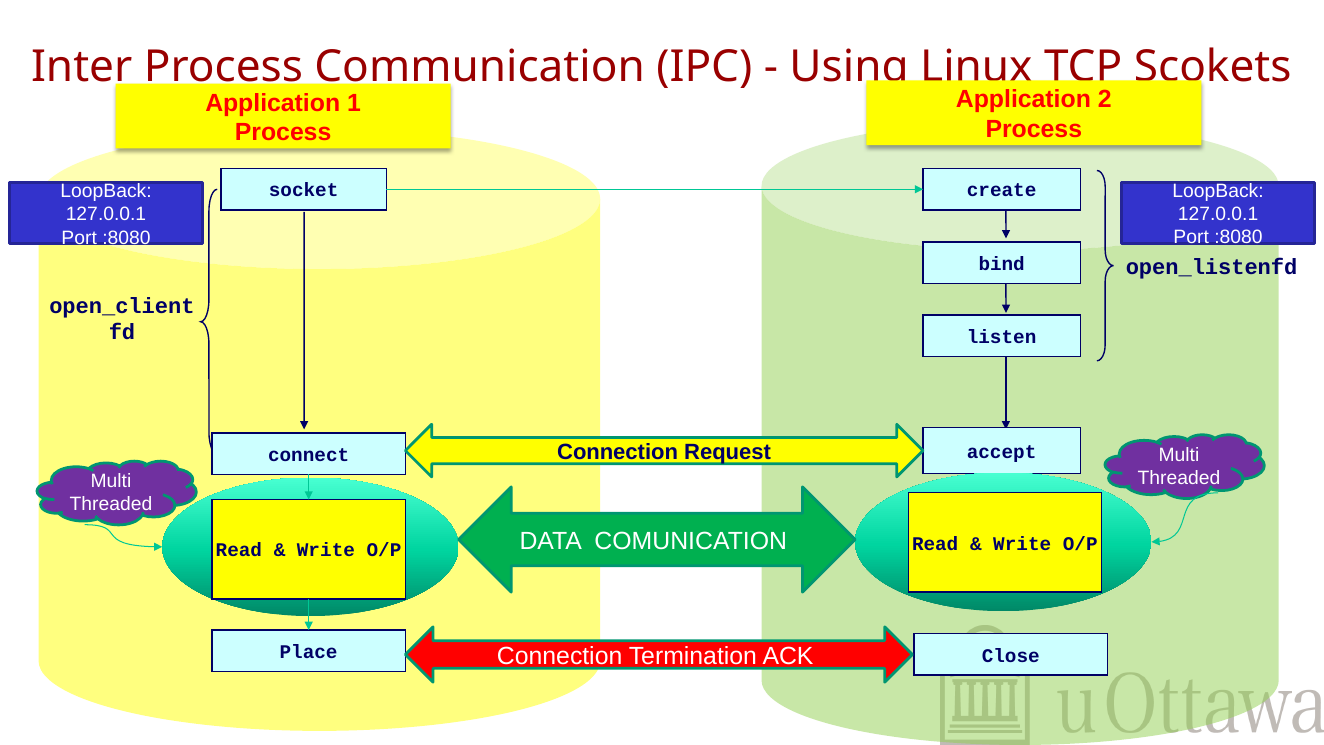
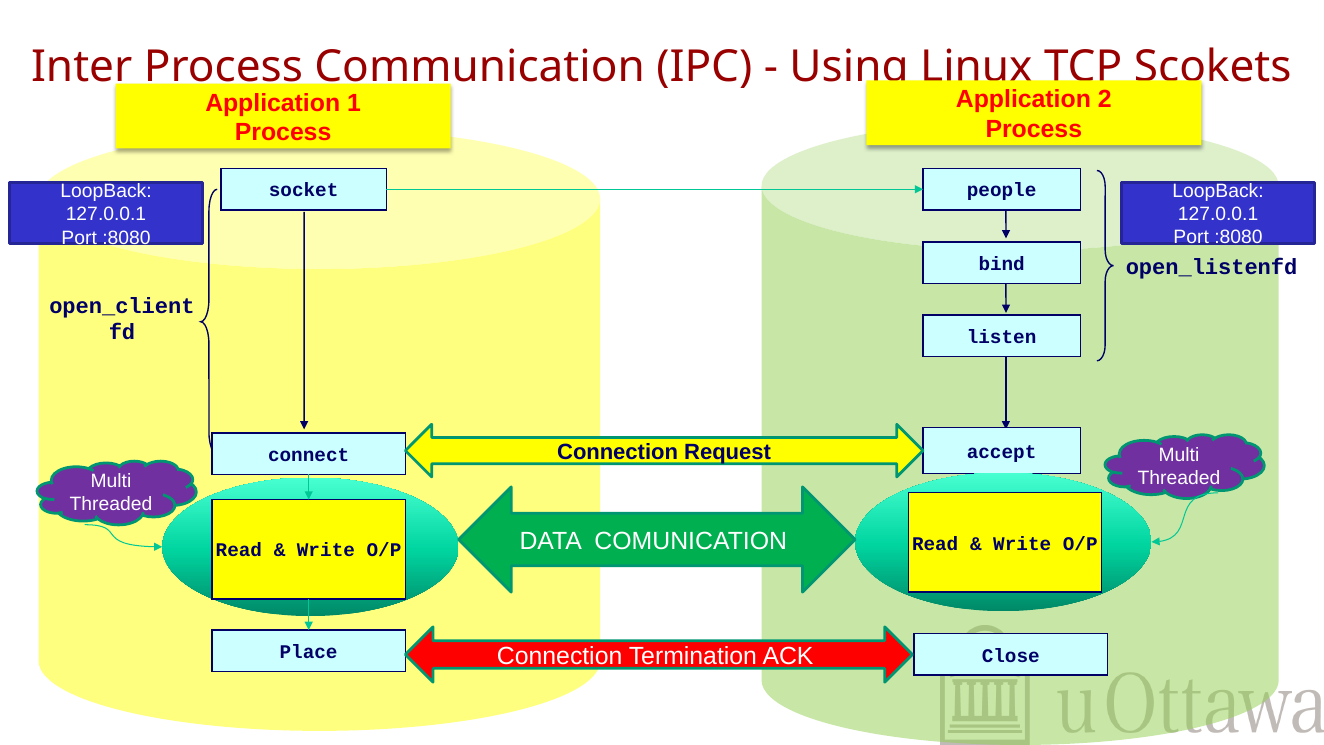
create: create -> people
